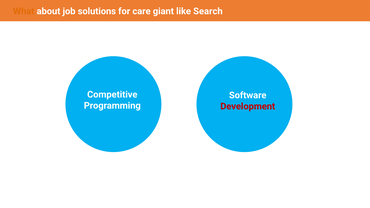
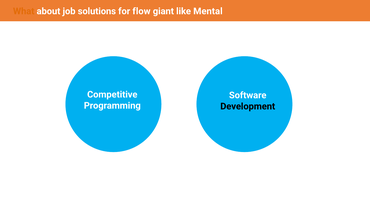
care: care -> flow
Search: Search -> Mental
Development colour: red -> black
